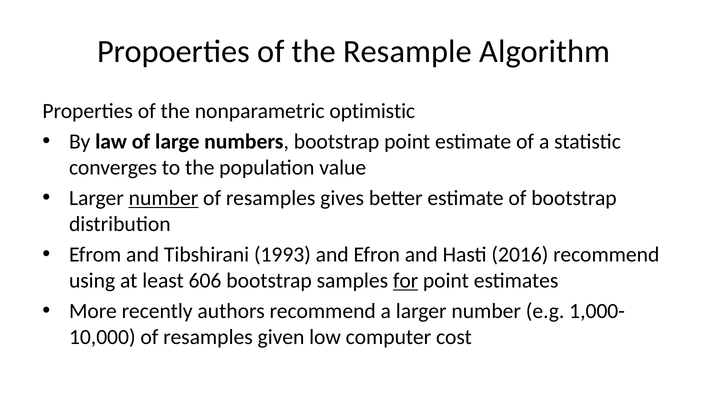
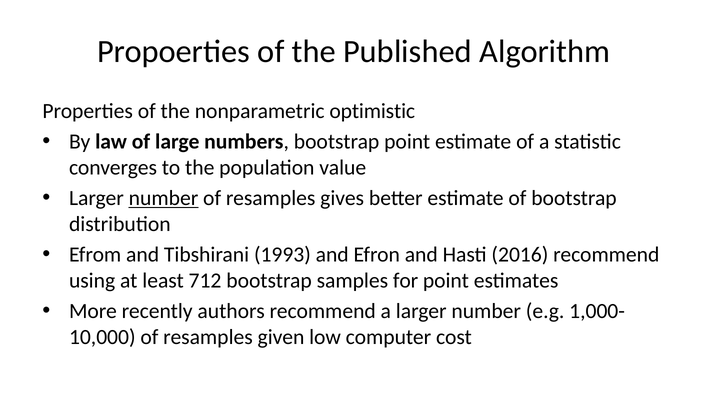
Resample: Resample -> Published
606: 606 -> 712
for underline: present -> none
